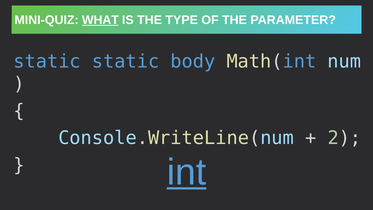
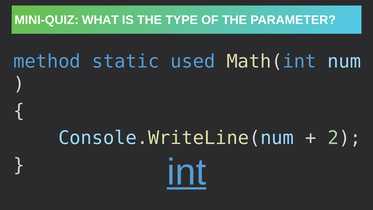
WHAT underline: present -> none
static at (47, 61): static -> method
body: body -> used
